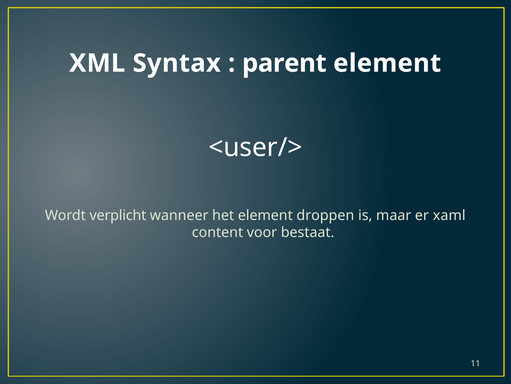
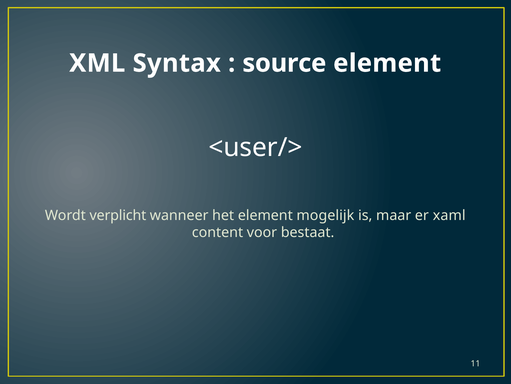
parent: parent -> source
droppen: droppen -> mogelijk
